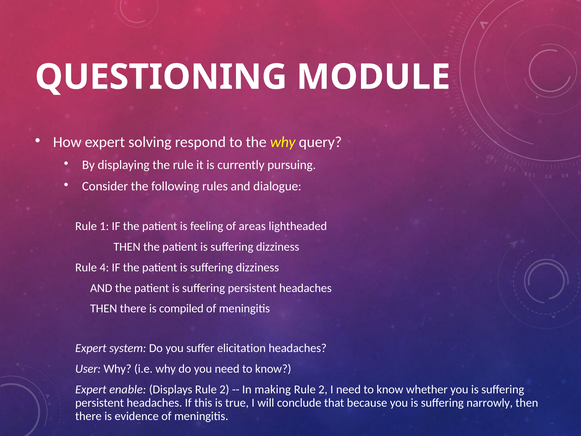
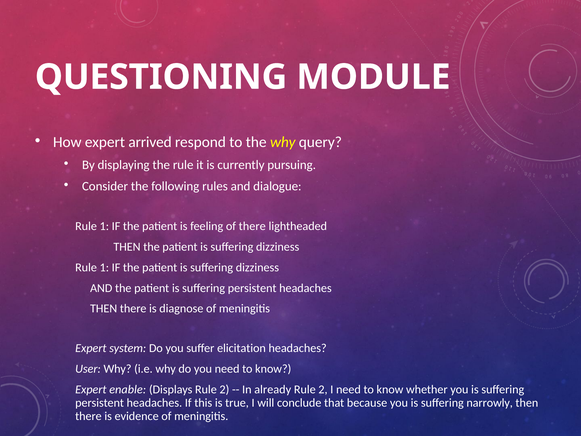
solving: solving -> arrived
of areas: areas -> there
4 at (104, 267): 4 -> 1
compiled: compiled -> diagnose
making: making -> already
